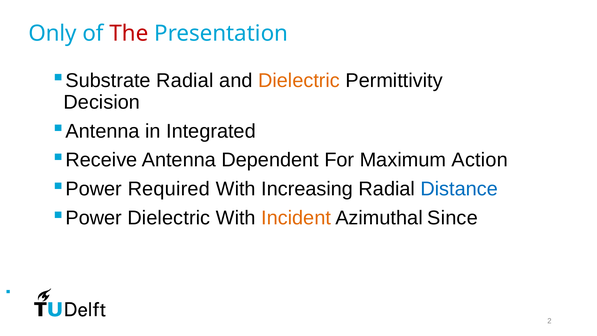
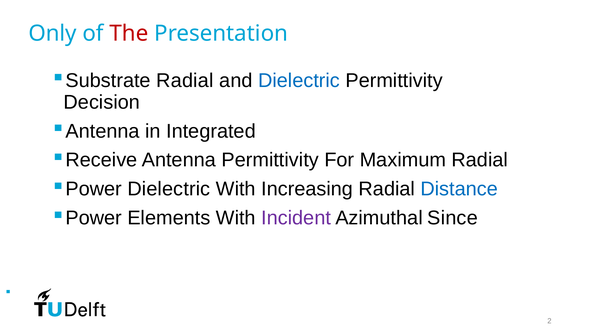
Dielectric at (299, 81) colour: orange -> blue
Antenna Dependent: Dependent -> Permittivity
Maximum Action: Action -> Radial
Required at (169, 189): Required -> Dielectric
Dielectric at (169, 218): Dielectric -> Elements
Incident colour: orange -> purple
